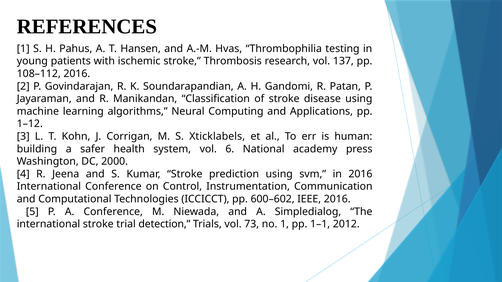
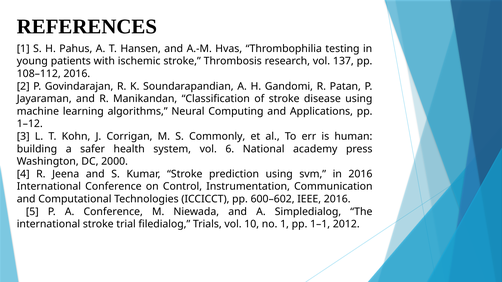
Xticklabels: Xticklabels -> Commonly
detection: detection -> filedialog
73: 73 -> 10
